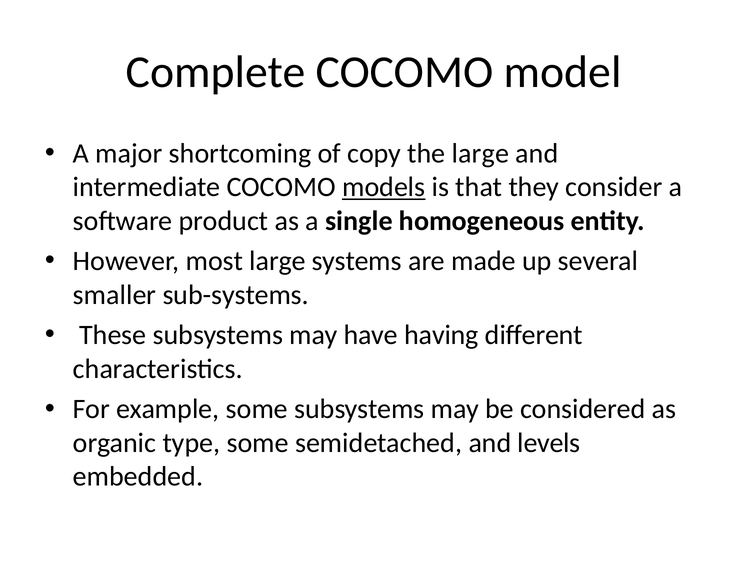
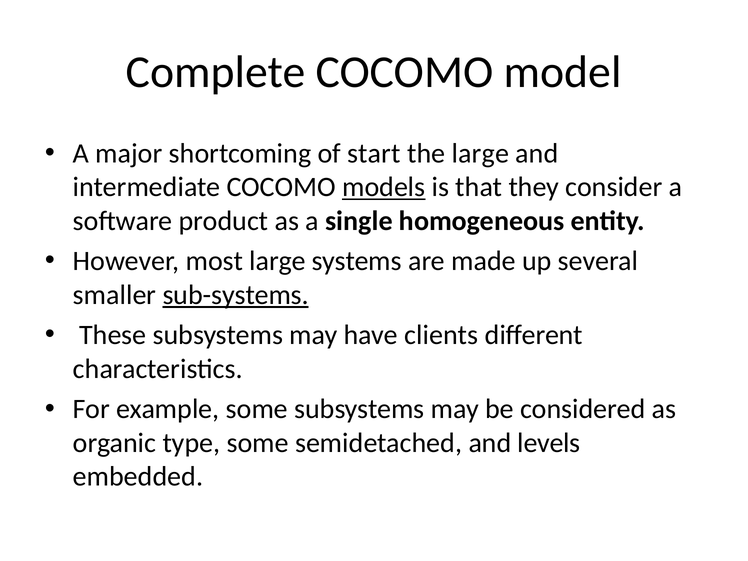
copy: copy -> start
sub-systems underline: none -> present
having: having -> clients
